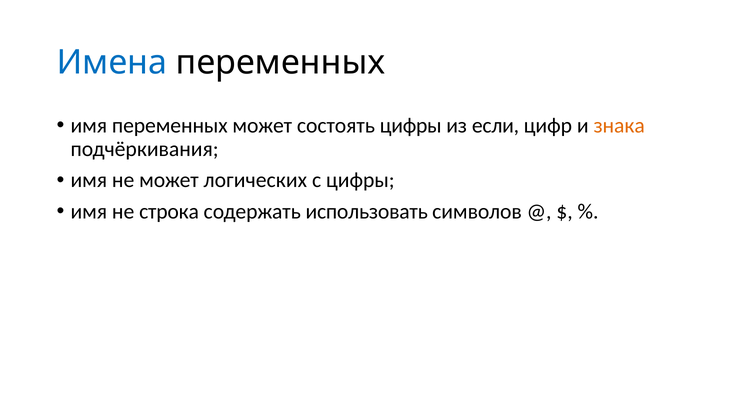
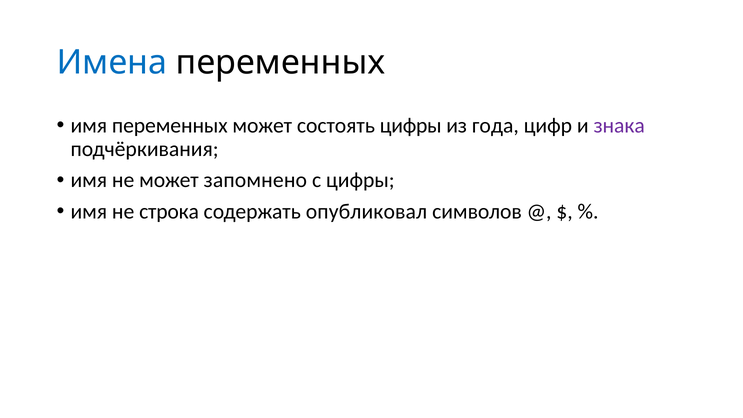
если: если -> года
знака colour: orange -> purple
логических: логических -> запомнено
использовать: использовать -> опубликовал
